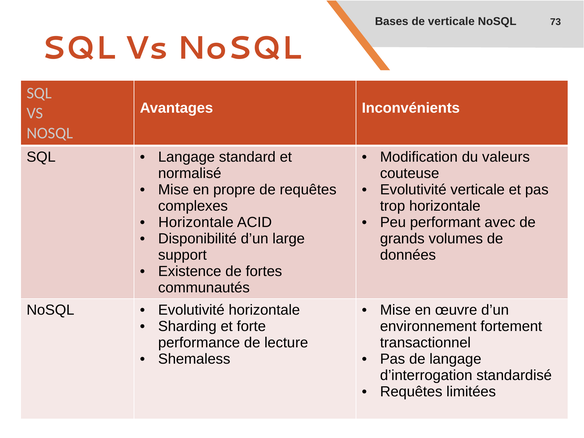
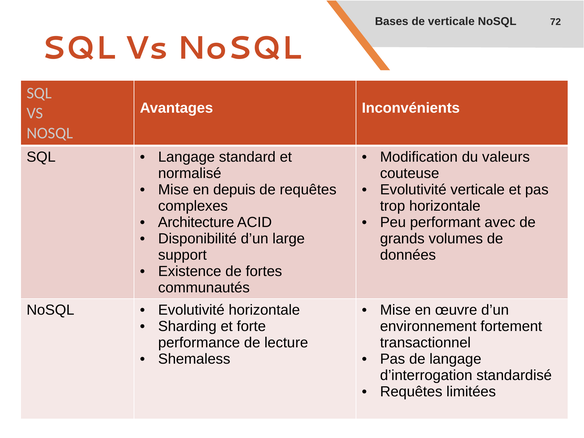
73: 73 -> 72
propre: propre -> depuis
Horizontale at (196, 222): Horizontale -> Architecture
